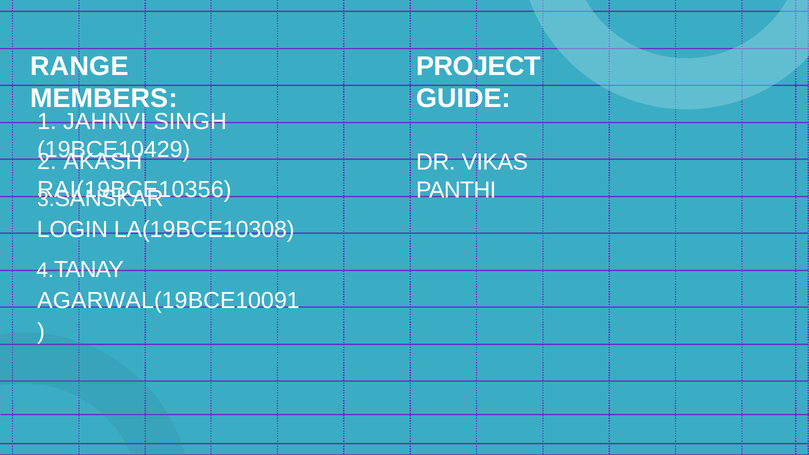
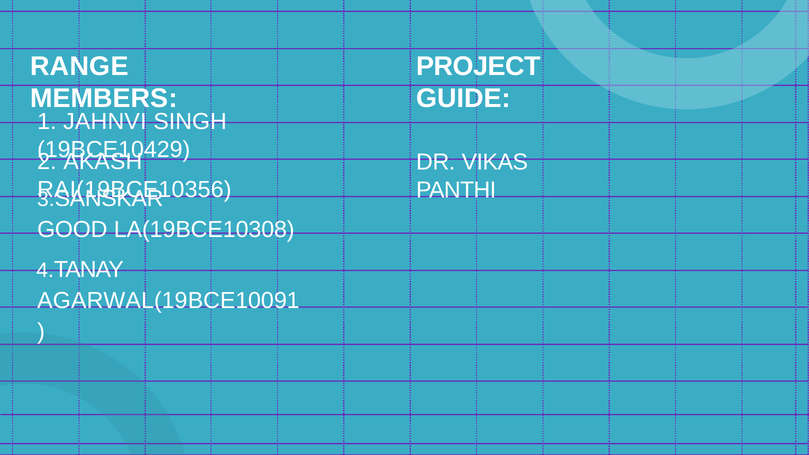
LOGIN: LOGIN -> GOOD
